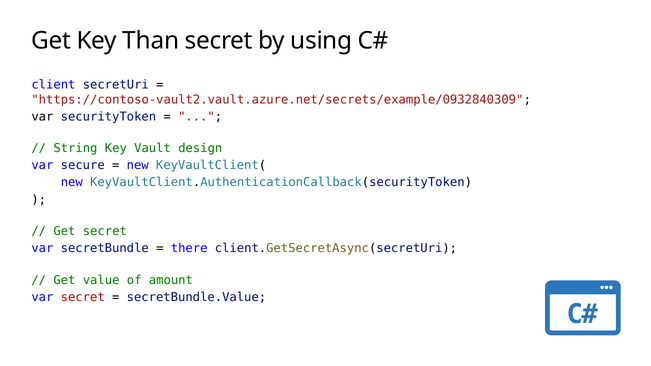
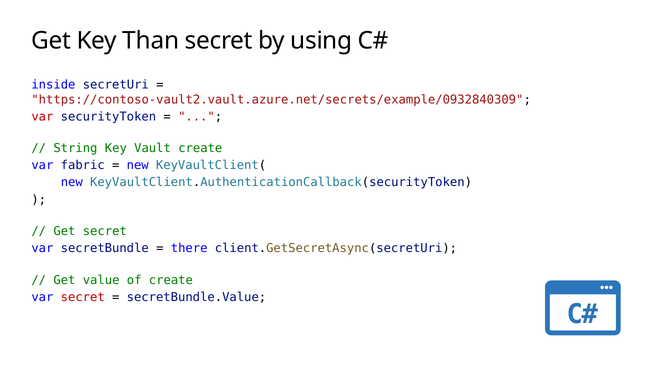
client: client -> inside
var at (42, 117) colour: black -> red
Vault design: design -> create
secure: secure -> fabric
of amount: amount -> create
